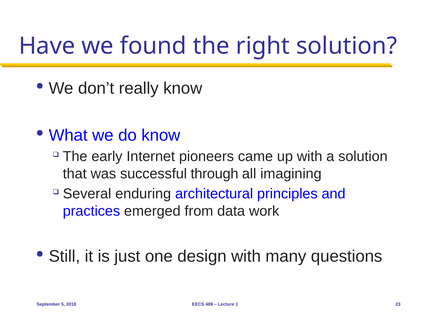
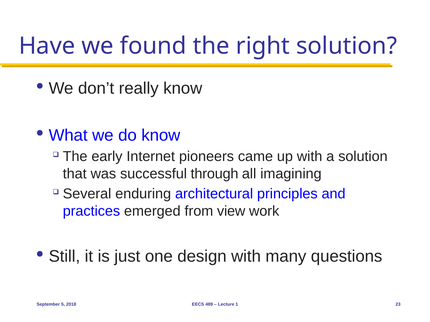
data: data -> view
